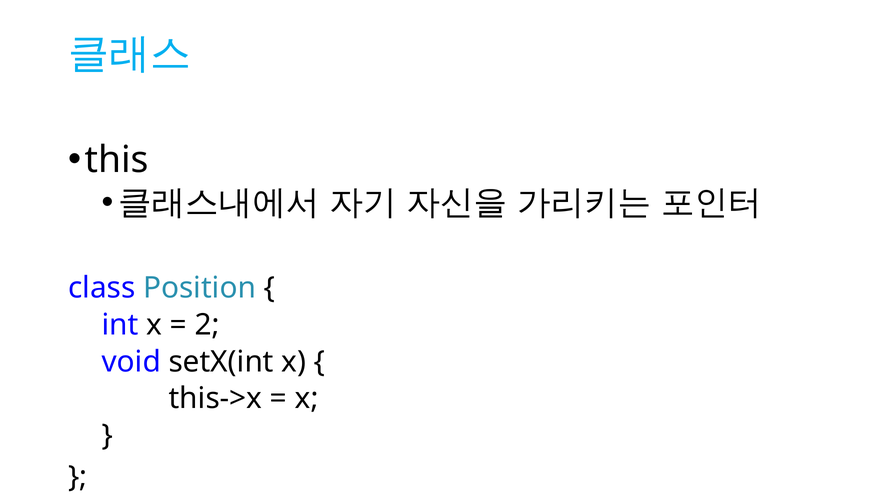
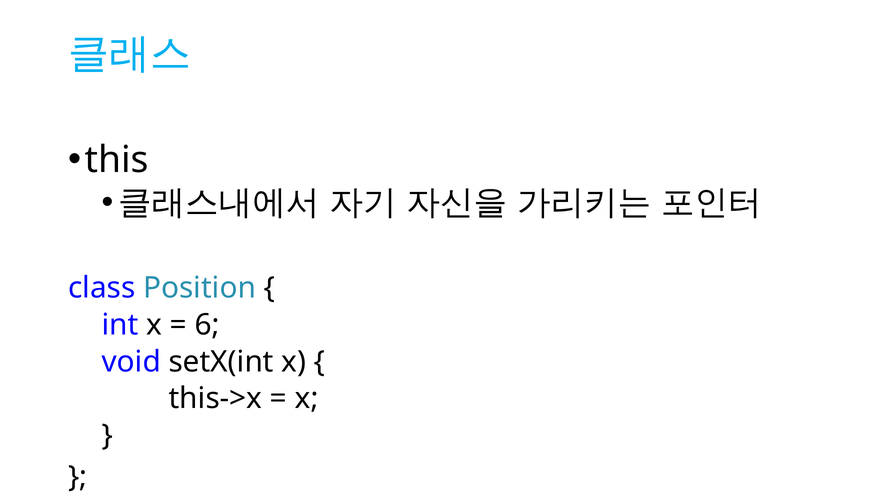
2: 2 -> 6
